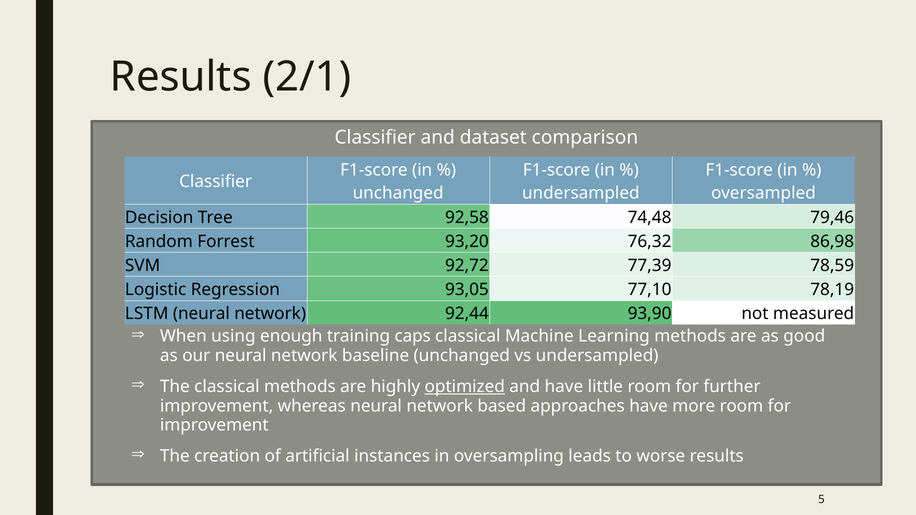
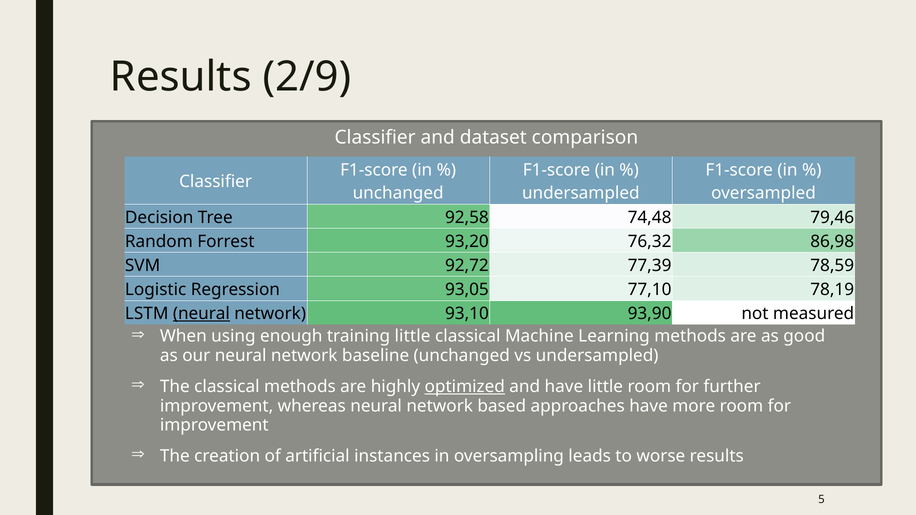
2/1: 2/1 -> 2/9
neural at (201, 314) underline: none -> present
92,44: 92,44 -> 93,10
training caps: caps -> little
